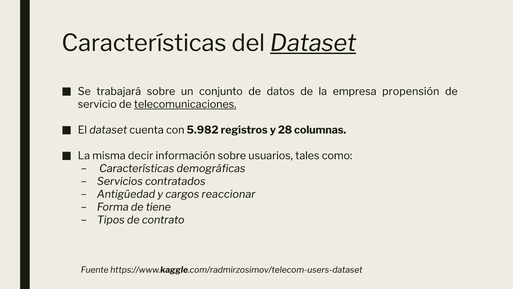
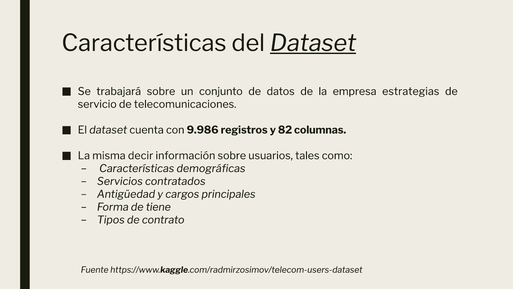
propensión: propensión -> estrategias
telecomunicaciones underline: present -> none
5.982: 5.982 -> 9.986
28: 28 -> 82
reaccionar: reaccionar -> principales
